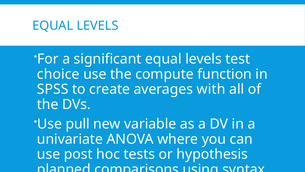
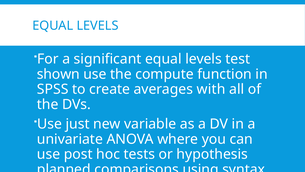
choice: choice -> shown
pull: pull -> just
